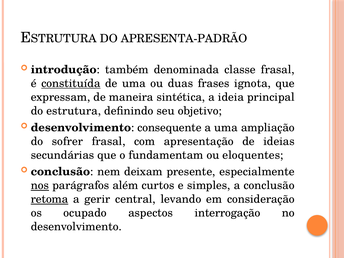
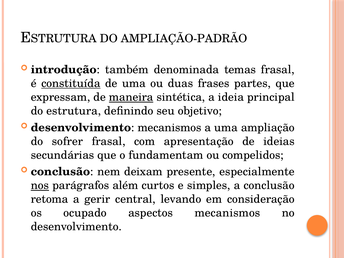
APRESENTA-PADRÃO: APRESENTA-PADRÃO -> AMPLIAÇÃO-PADRÃO
classe: classe -> temas
ignota: ignota -> partes
maneira underline: none -> present
desenvolvimento consequente: consequente -> mecanismos
eloquentes: eloquentes -> compelidos
retoma underline: present -> none
aspectos interrogação: interrogação -> mecanismos
